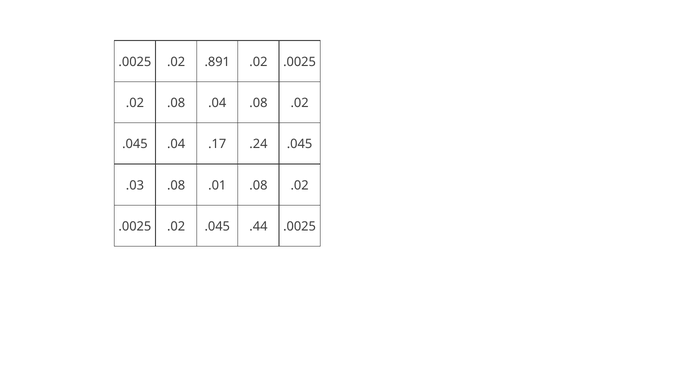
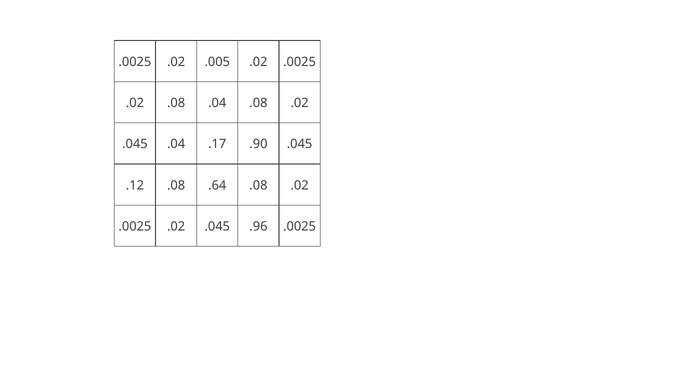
.891: .891 -> .005
.24: .24 -> .90
.03: .03 -> .12
.01: .01 -> .64
.44: .44 -> .96
